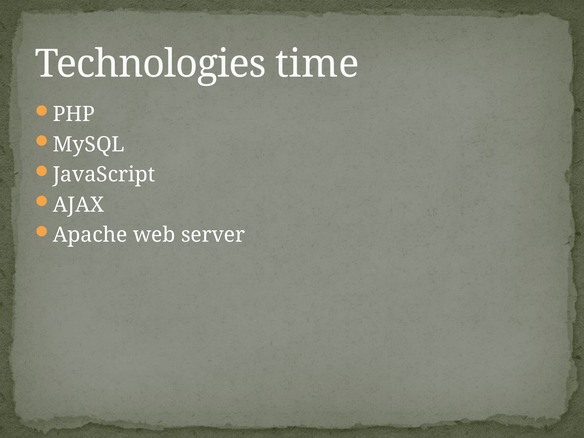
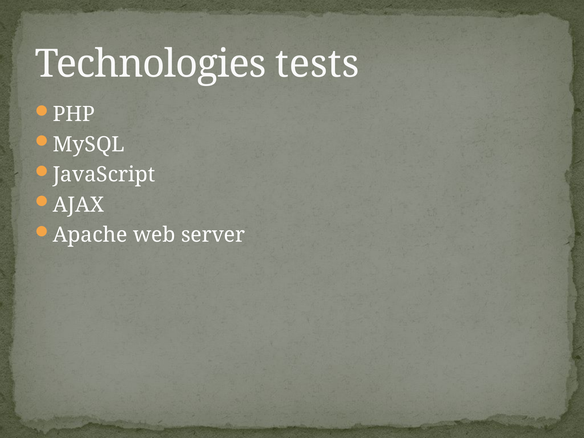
time: time -> tests
